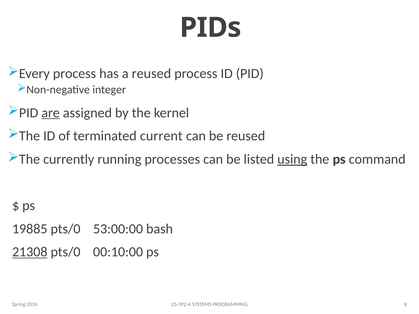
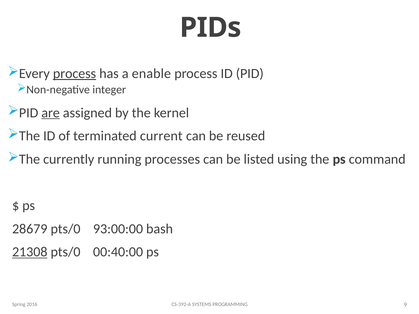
process at (75, 74) underline: none -> present
a reused: reused -> enable
using underline: present -> none
19885: 19885 -> 28679
53:00:00: 53:00:00 -> 93:00:00
00:10:00: 00:10:00 -> 00:40:00
